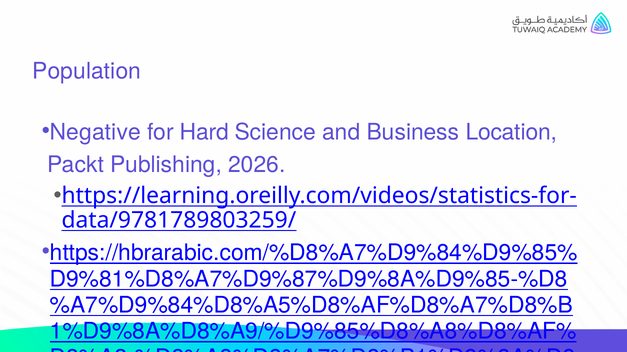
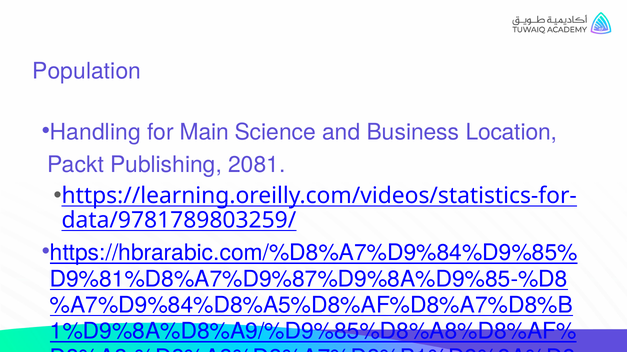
Negative: Negative -> Handling
Hard: Hard -> Main
2026: 2026 -> 2081
